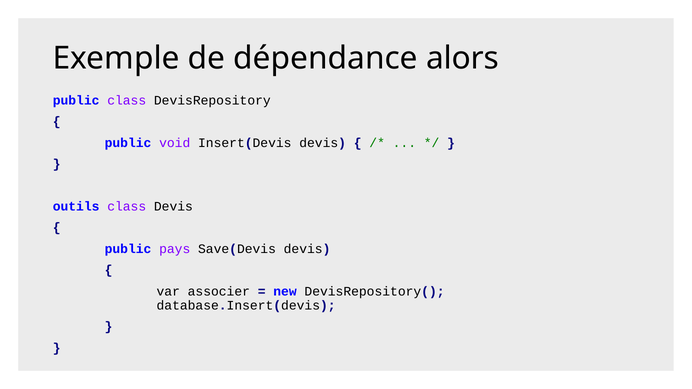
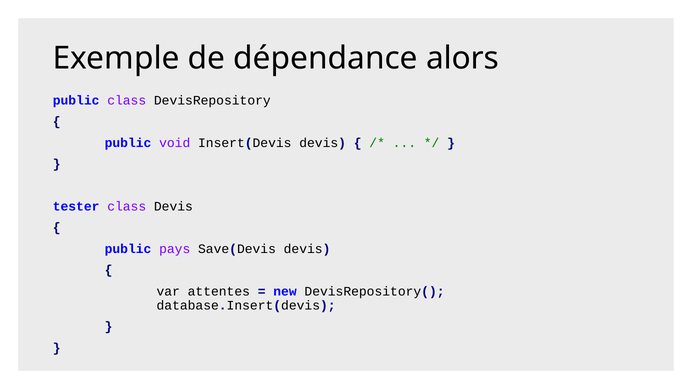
outils: outils -> tester
associer: associer -> attentes
